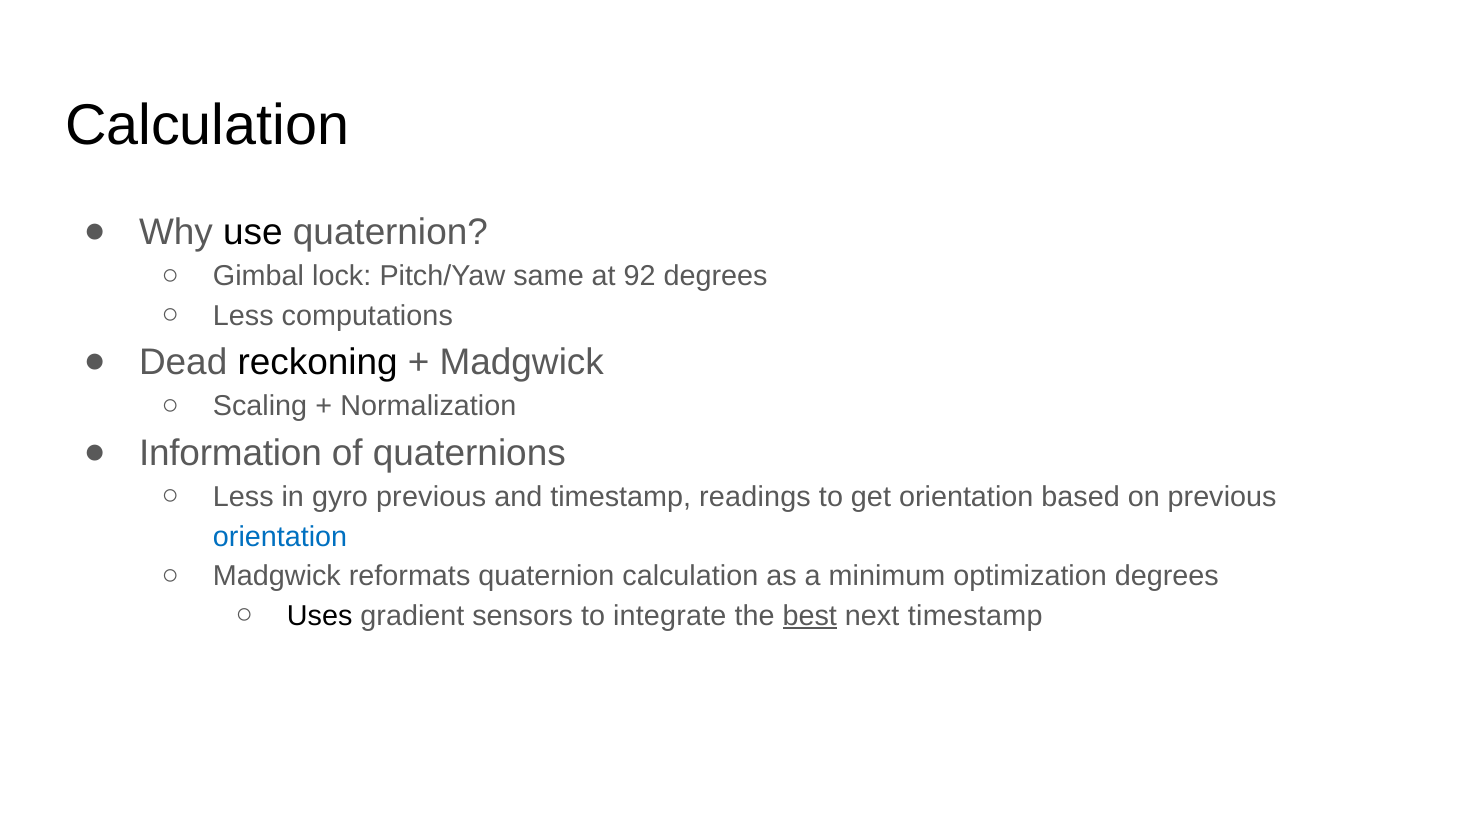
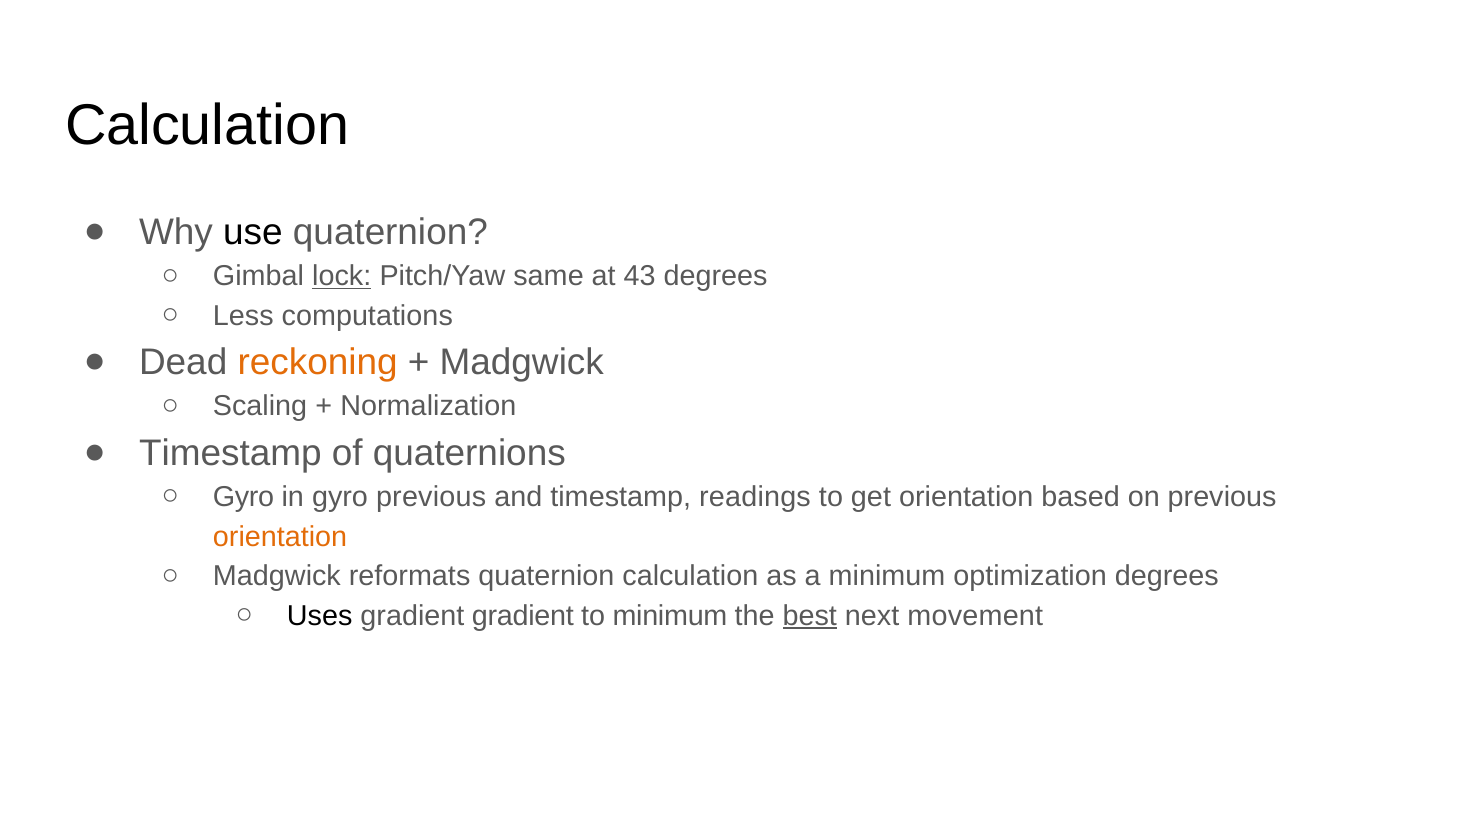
lock underline: none -> present
92: 92 -> 43
reckoning colour: black -> orange
Information at (230, 453): Information -> Timestamp
Less at (243, 497): Less -> Gyro
orientation at (280, 537) colour: blue -> orange
gradient sensors: sensors -> gradient
to integrate: integrate -> minimum
next timestamp: timestamp -> movement
